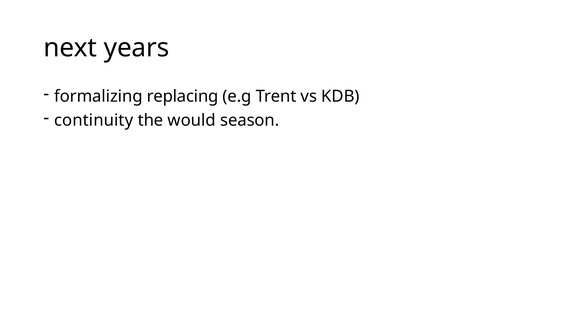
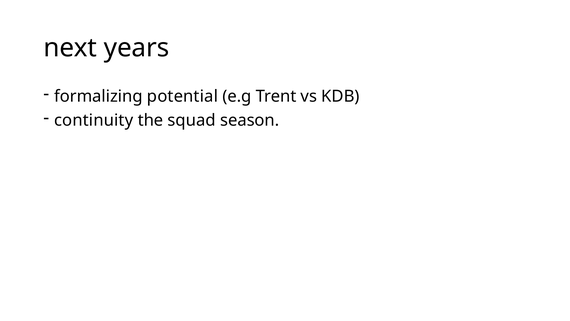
replacing: replacing -> potential
would: would -> squad
